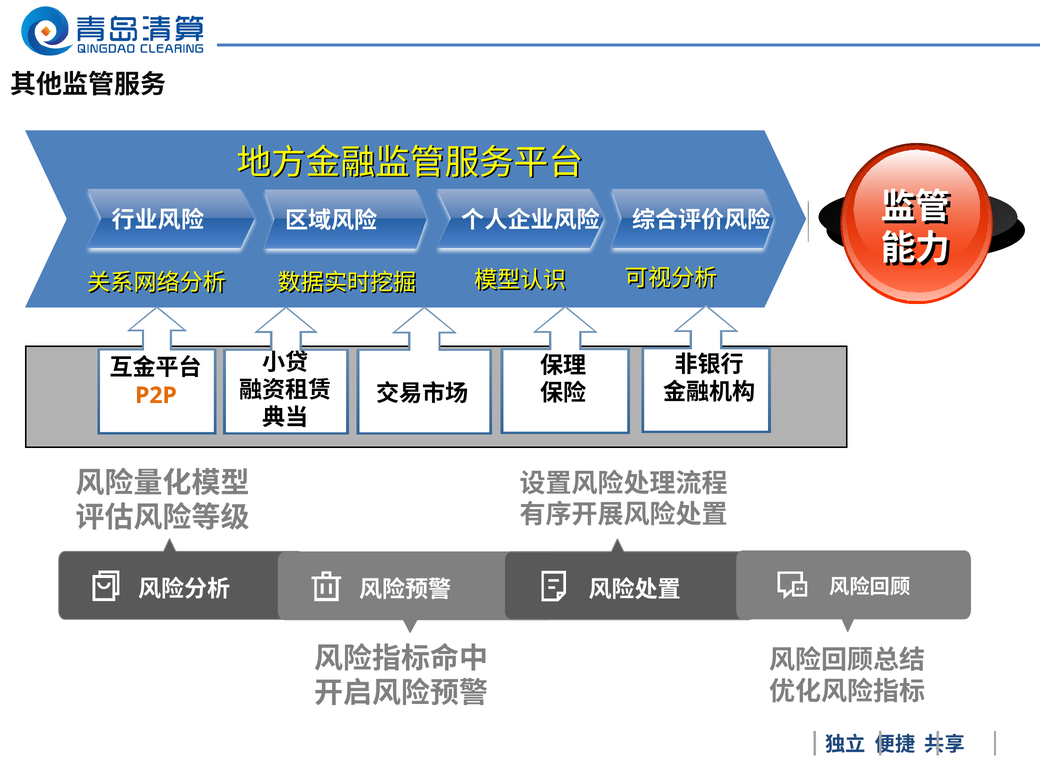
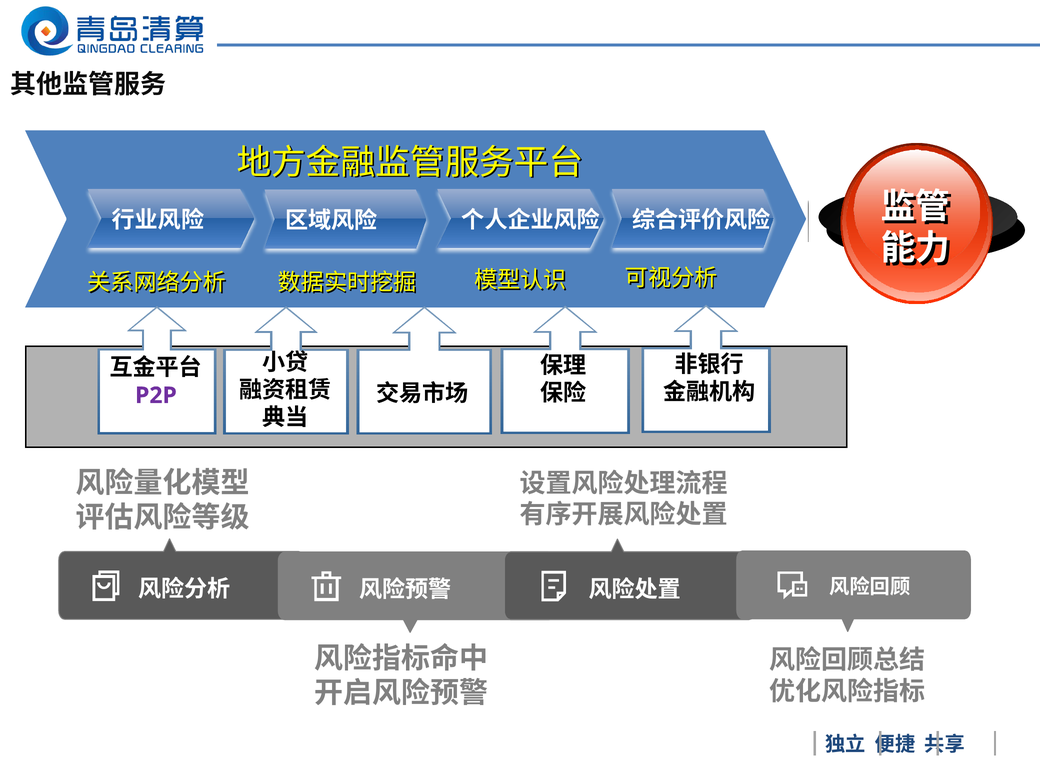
P2P colour: orange -> purple
